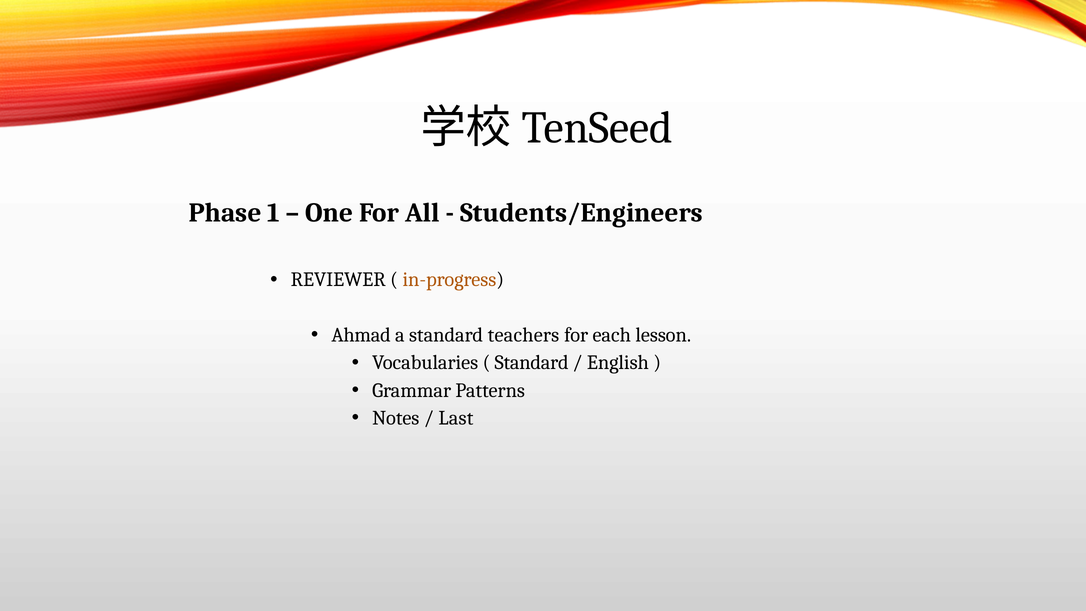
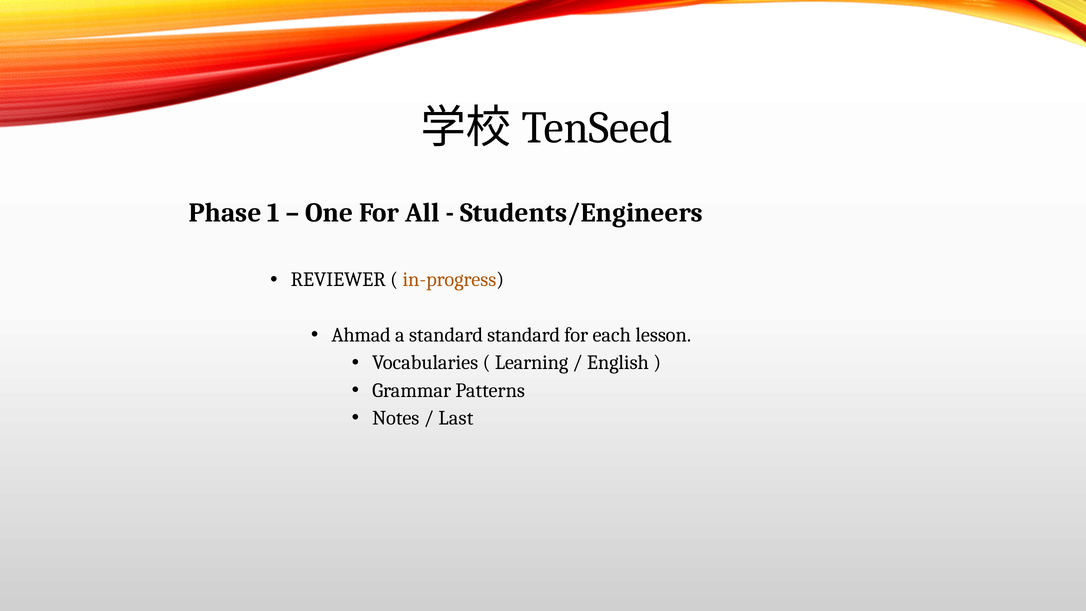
standard teachers: teachers -> standard
Standard at (532, 363): Standard -> Learning
